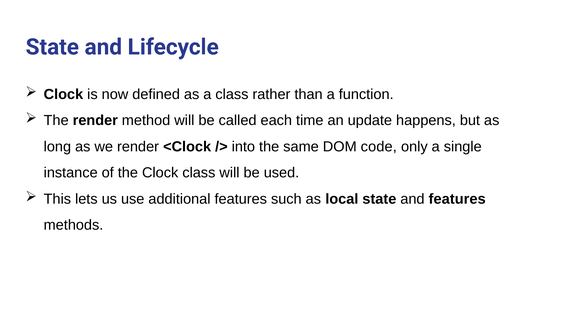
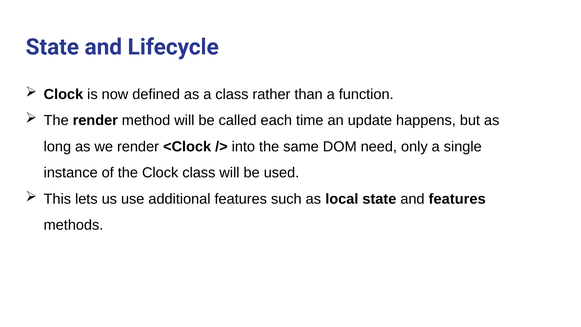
code: code -> need
